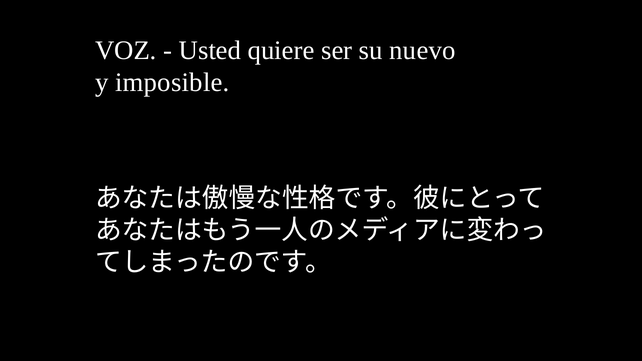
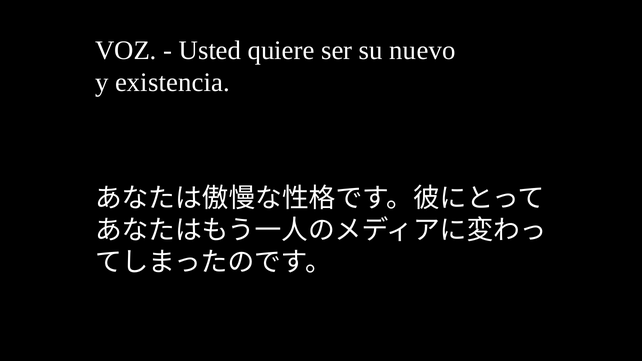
imposible: imposible -> existencia
